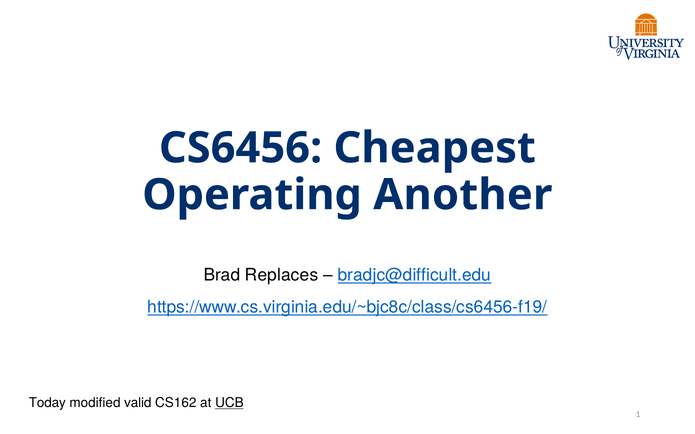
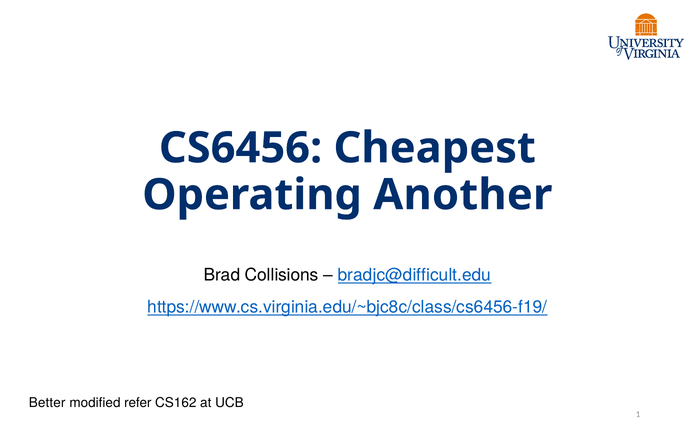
Replaces: Replaces -> Collisions
Today: Today -> Better
valid: valid -> refer
UCB underline: present -> none
